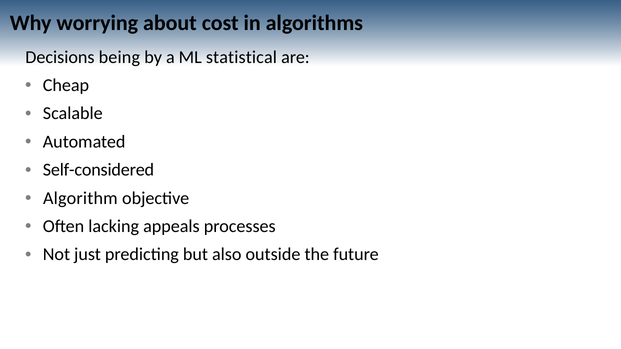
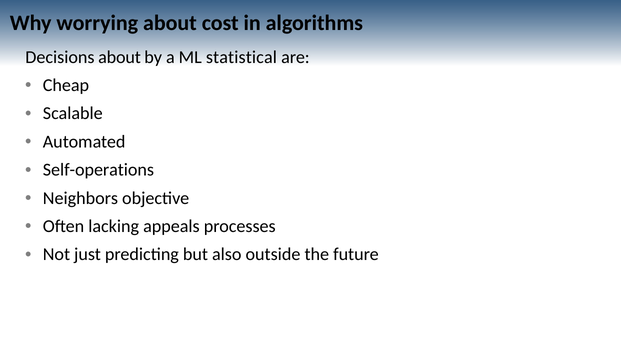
Decisions being: being -> about
Self-considered: Self-considered -> Self-operations
Algorithm: Algorithm -> Neighbors
